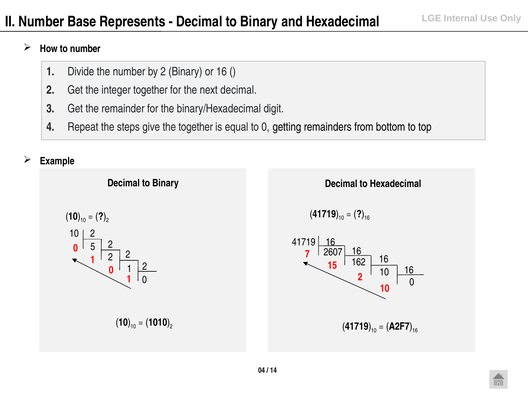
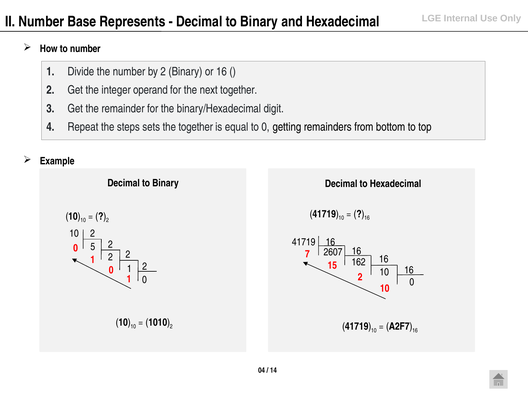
integer together: together -> operand
next decimal: decimal -> together
give: give -> sets
